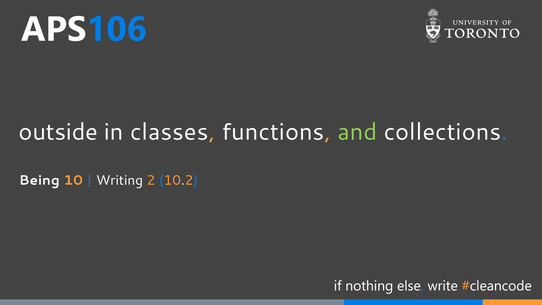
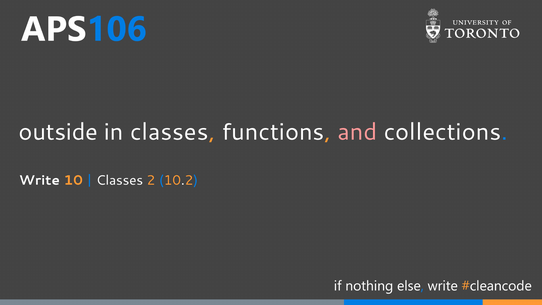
and colour: light green -> pink
Being: Being -> Write
Writing at (120, 180): Writing -> Classes
